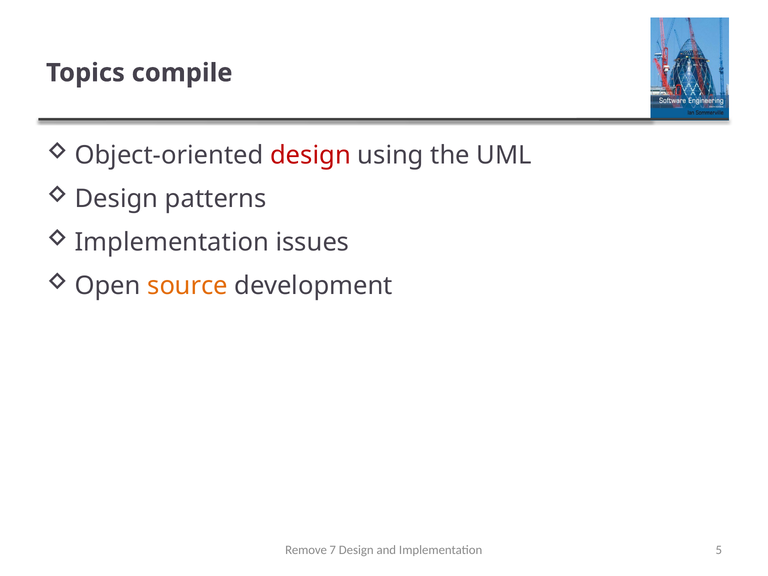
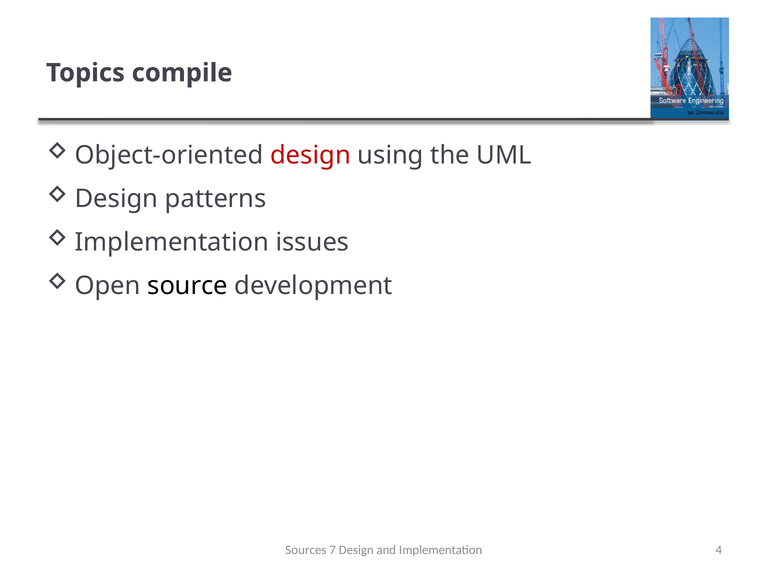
source colour: orange -> black
Remove: Remove -> Sources
5: 5 -> 4
